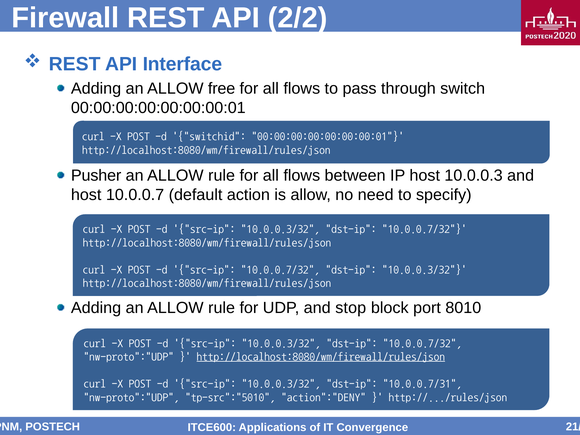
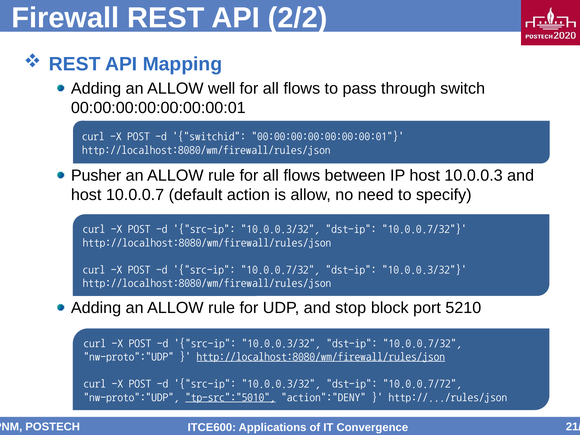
Interface: Interface -> Mapping
free: free -> well
8010: 8010 -> 5210
10.0.0.7/31: 10.0.0.7/31 -> 10.0.0.7/72
tp-src":"5010 underline: none -> present
